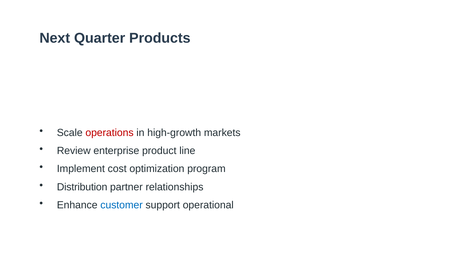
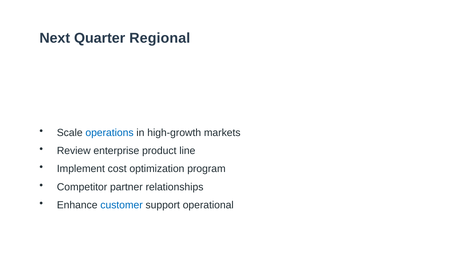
Products: Products -> Regional
operations colour: red -> blue
Distribution: Distribution -> Competitor
